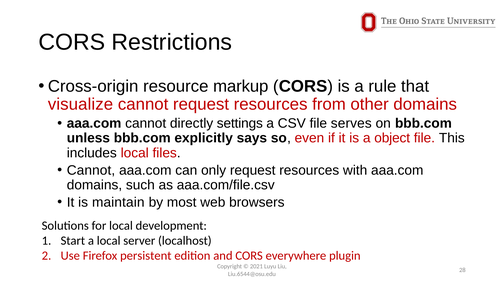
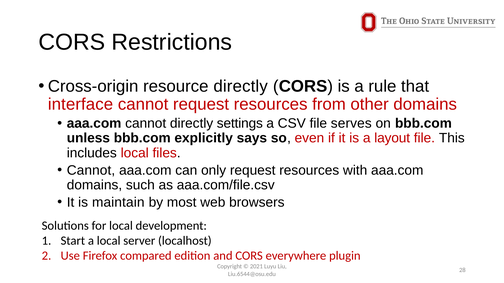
resource markup: markup -> directly
visualize: visualize -> interface
object: object -> layout
persistent: persistent -> compared
